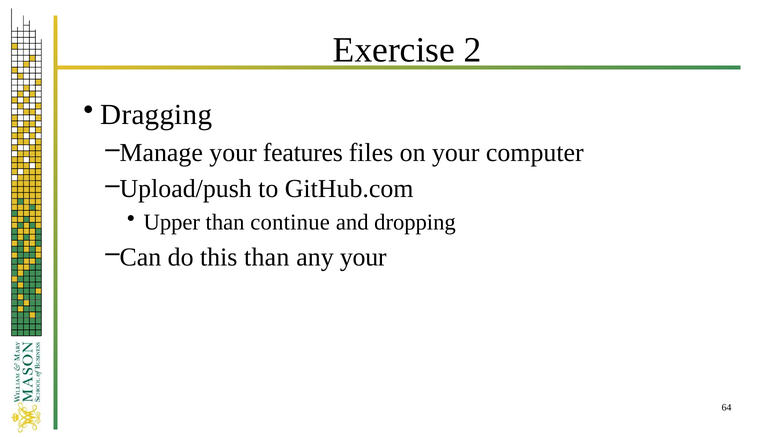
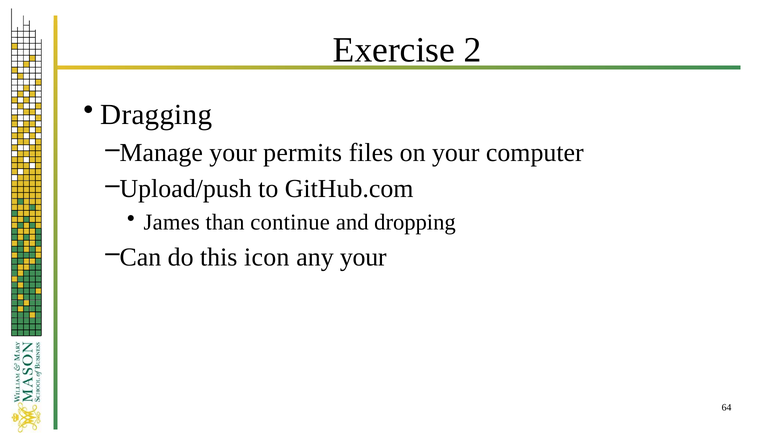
features: features -> permits
Upper: Upper -> James
this than: than -> icon
